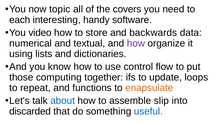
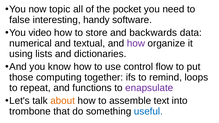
covers: covers -> pocket
each: each -> false
update: update -> remind
enapsulate colour: orange -> purple
about colour: blue -> orange
slip: slip -> text
discarded: discarded -> trombone
